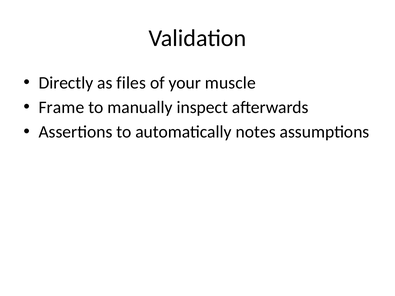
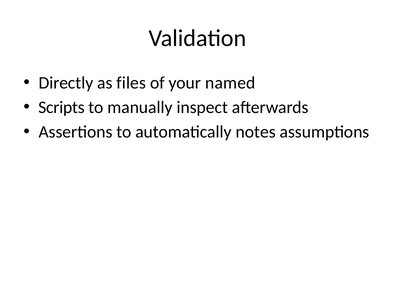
muscle: muscle -> named
Frame: Frame -> Scripts
